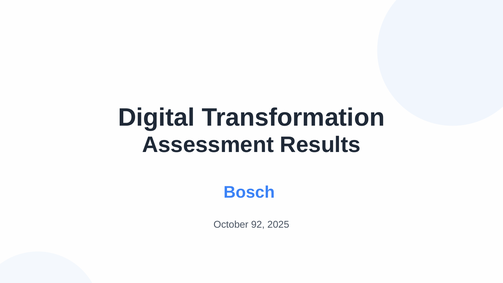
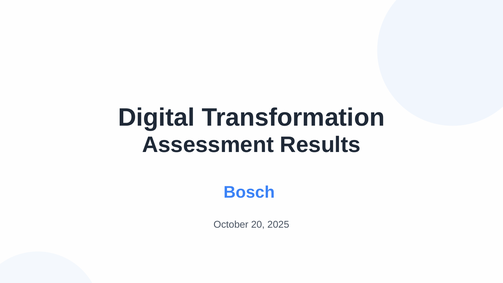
92: 92 -> 20
